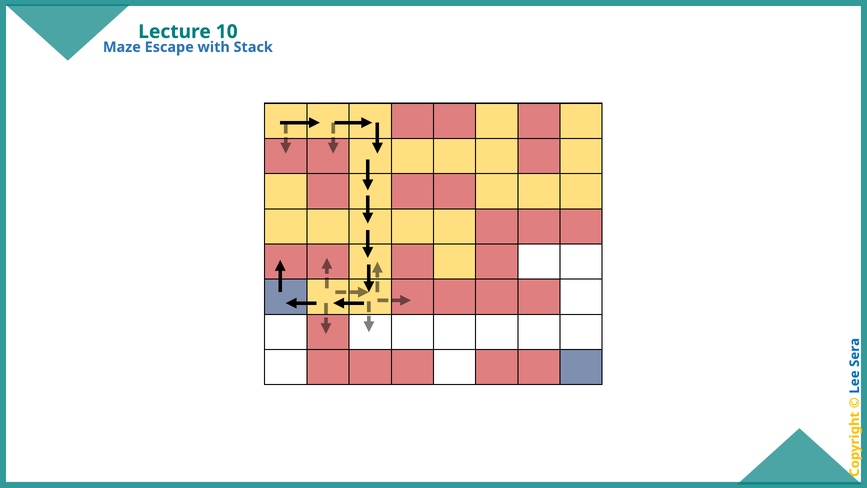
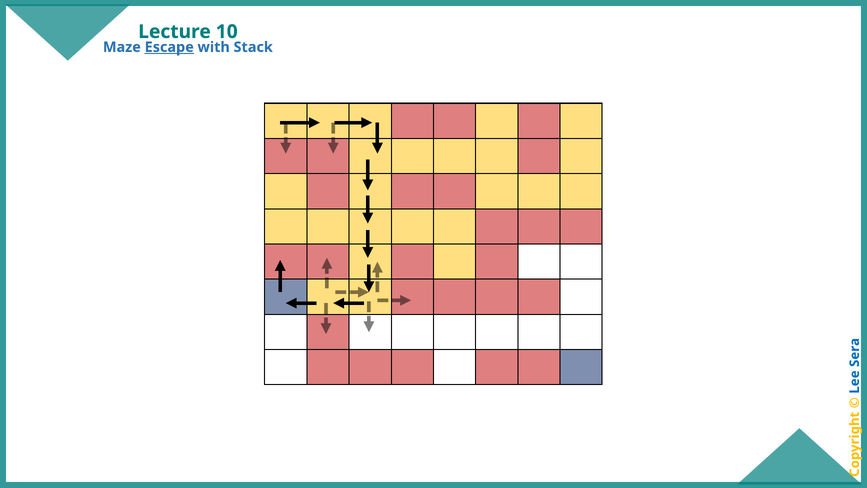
Escape underline: none -> present
